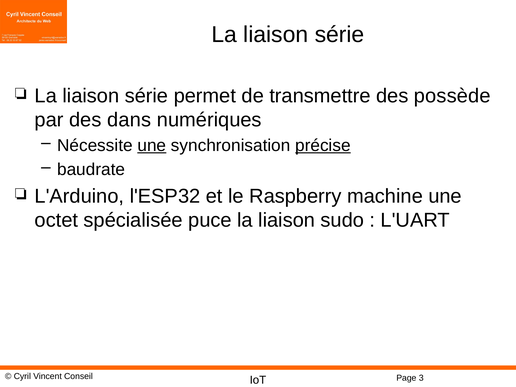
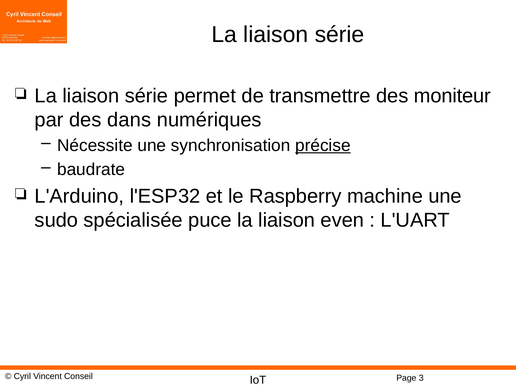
possède: possède -> moniteur
une at (152, 145) underline: present -> none
octet: octet -> sudo
sudo: sudo -> even
